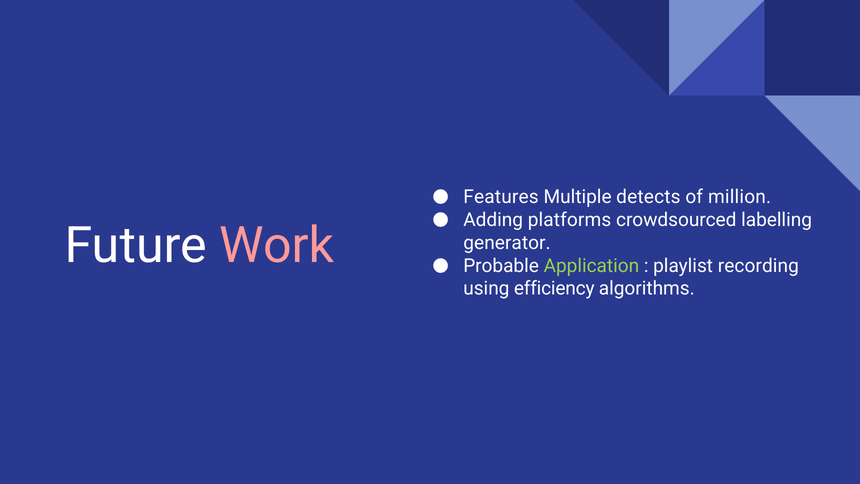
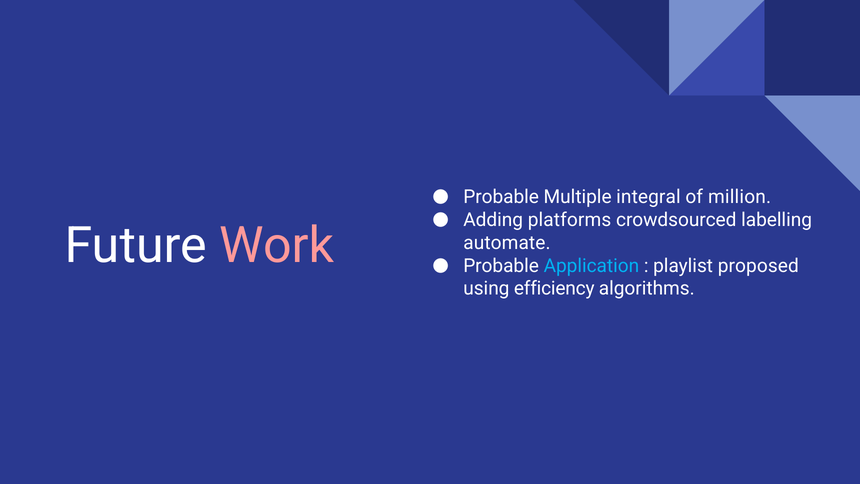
Features at (501, 197): Features -> Probable
detects: detects -> integral
generator: generator -> automate
Application colour: light green -> light blue
recording: recording -> proposed
